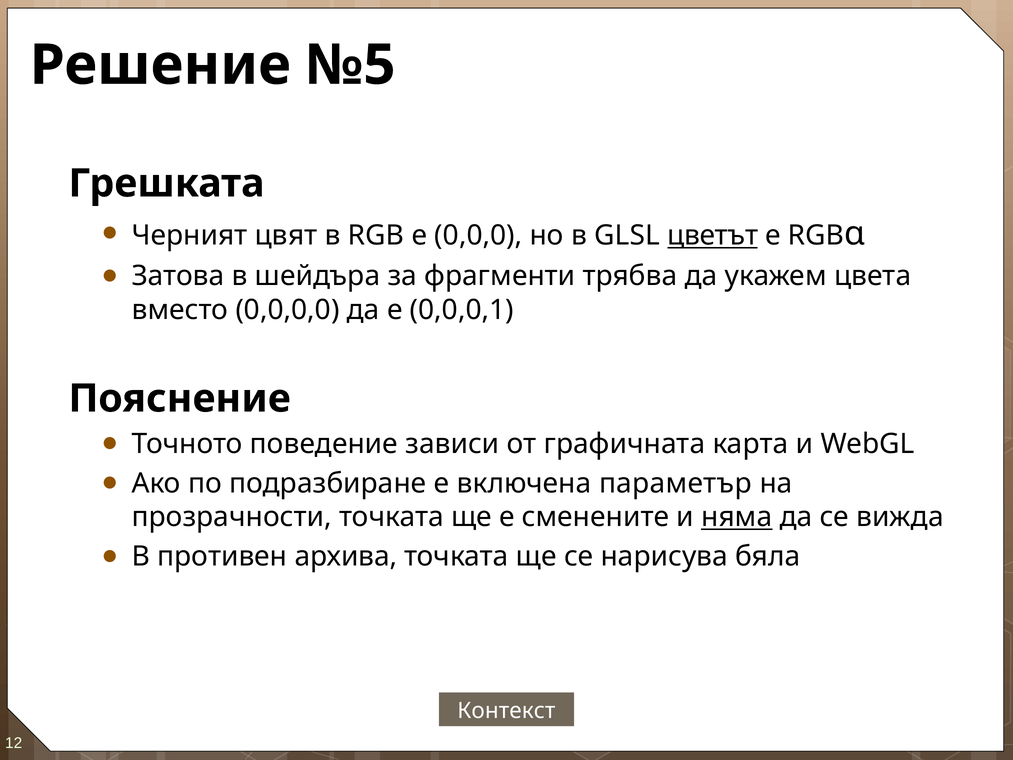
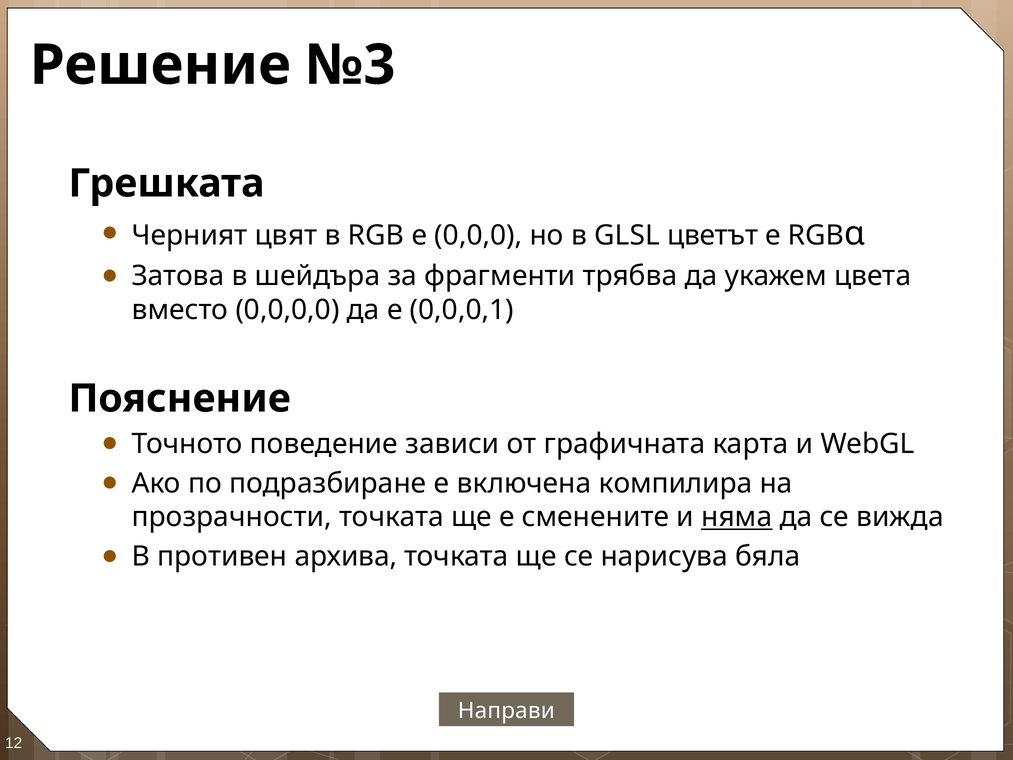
№5: №5 -> №3
цветът underline: present -> none
параметър: параметър -> компилира
Контекст: Контекст -> Направи
